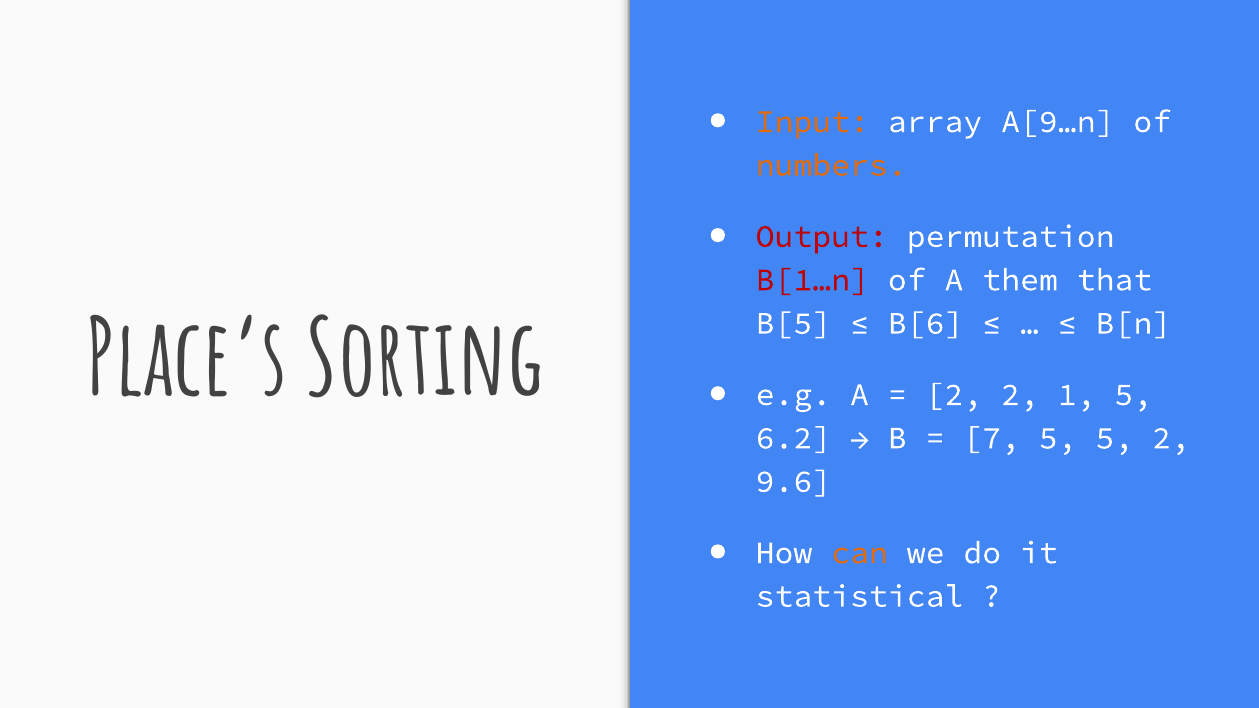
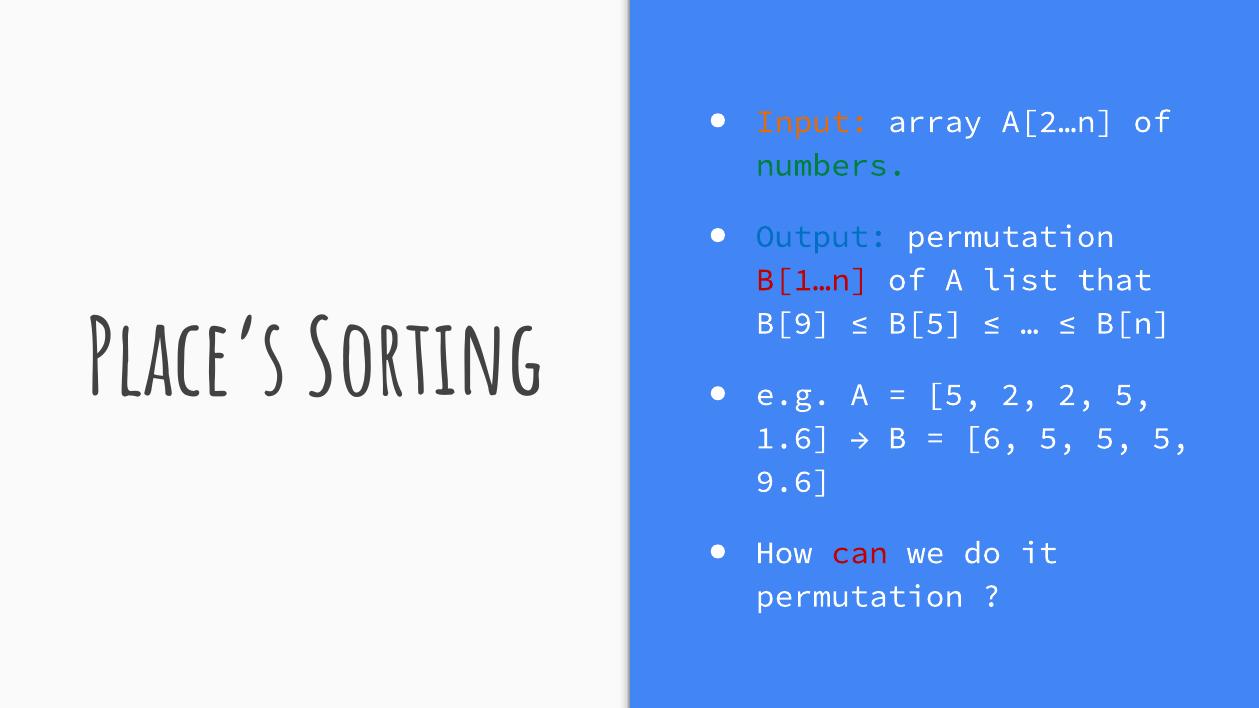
A[9…n: A[9…n -> A[2…n
numbers colour: orange -> green
Output colour: red -> blue
them: them -> list
B[5: B[5 -> B[9
B[6: B[6 -> B[5
2 at (954, 395): 2 -> 5
2 1: 1 -> 2
6.2: 6.2 -> 1.6
7: 7 -> 6
5 5 2: 2 -> 5
can colour: orange -> red
statistical at (860, 596): statistical -> permutation
